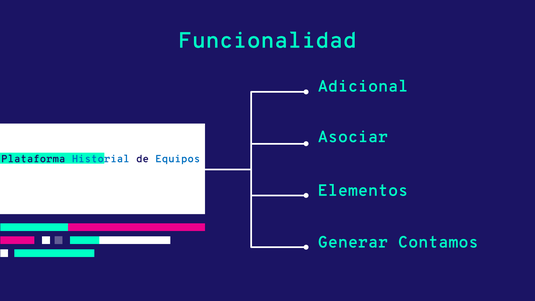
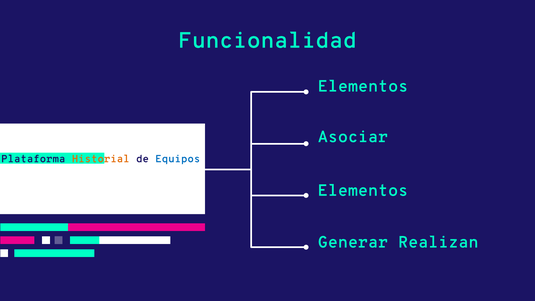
Adicional at (363, 86): Adicional -> Elementos
Historial colour: blue -> orange
Contamos: Contamos -> Realizan
